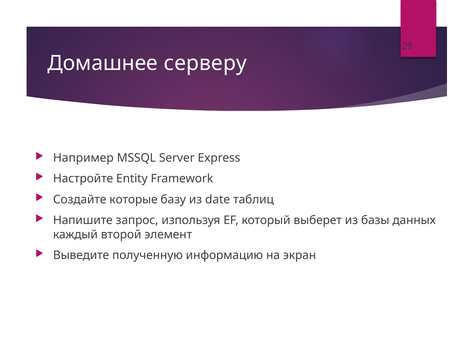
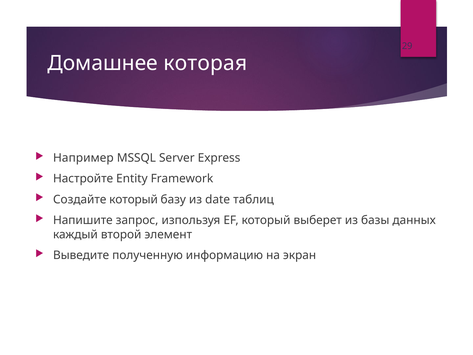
серверу: серверу -> которая
Создайте которые: которые -> который
